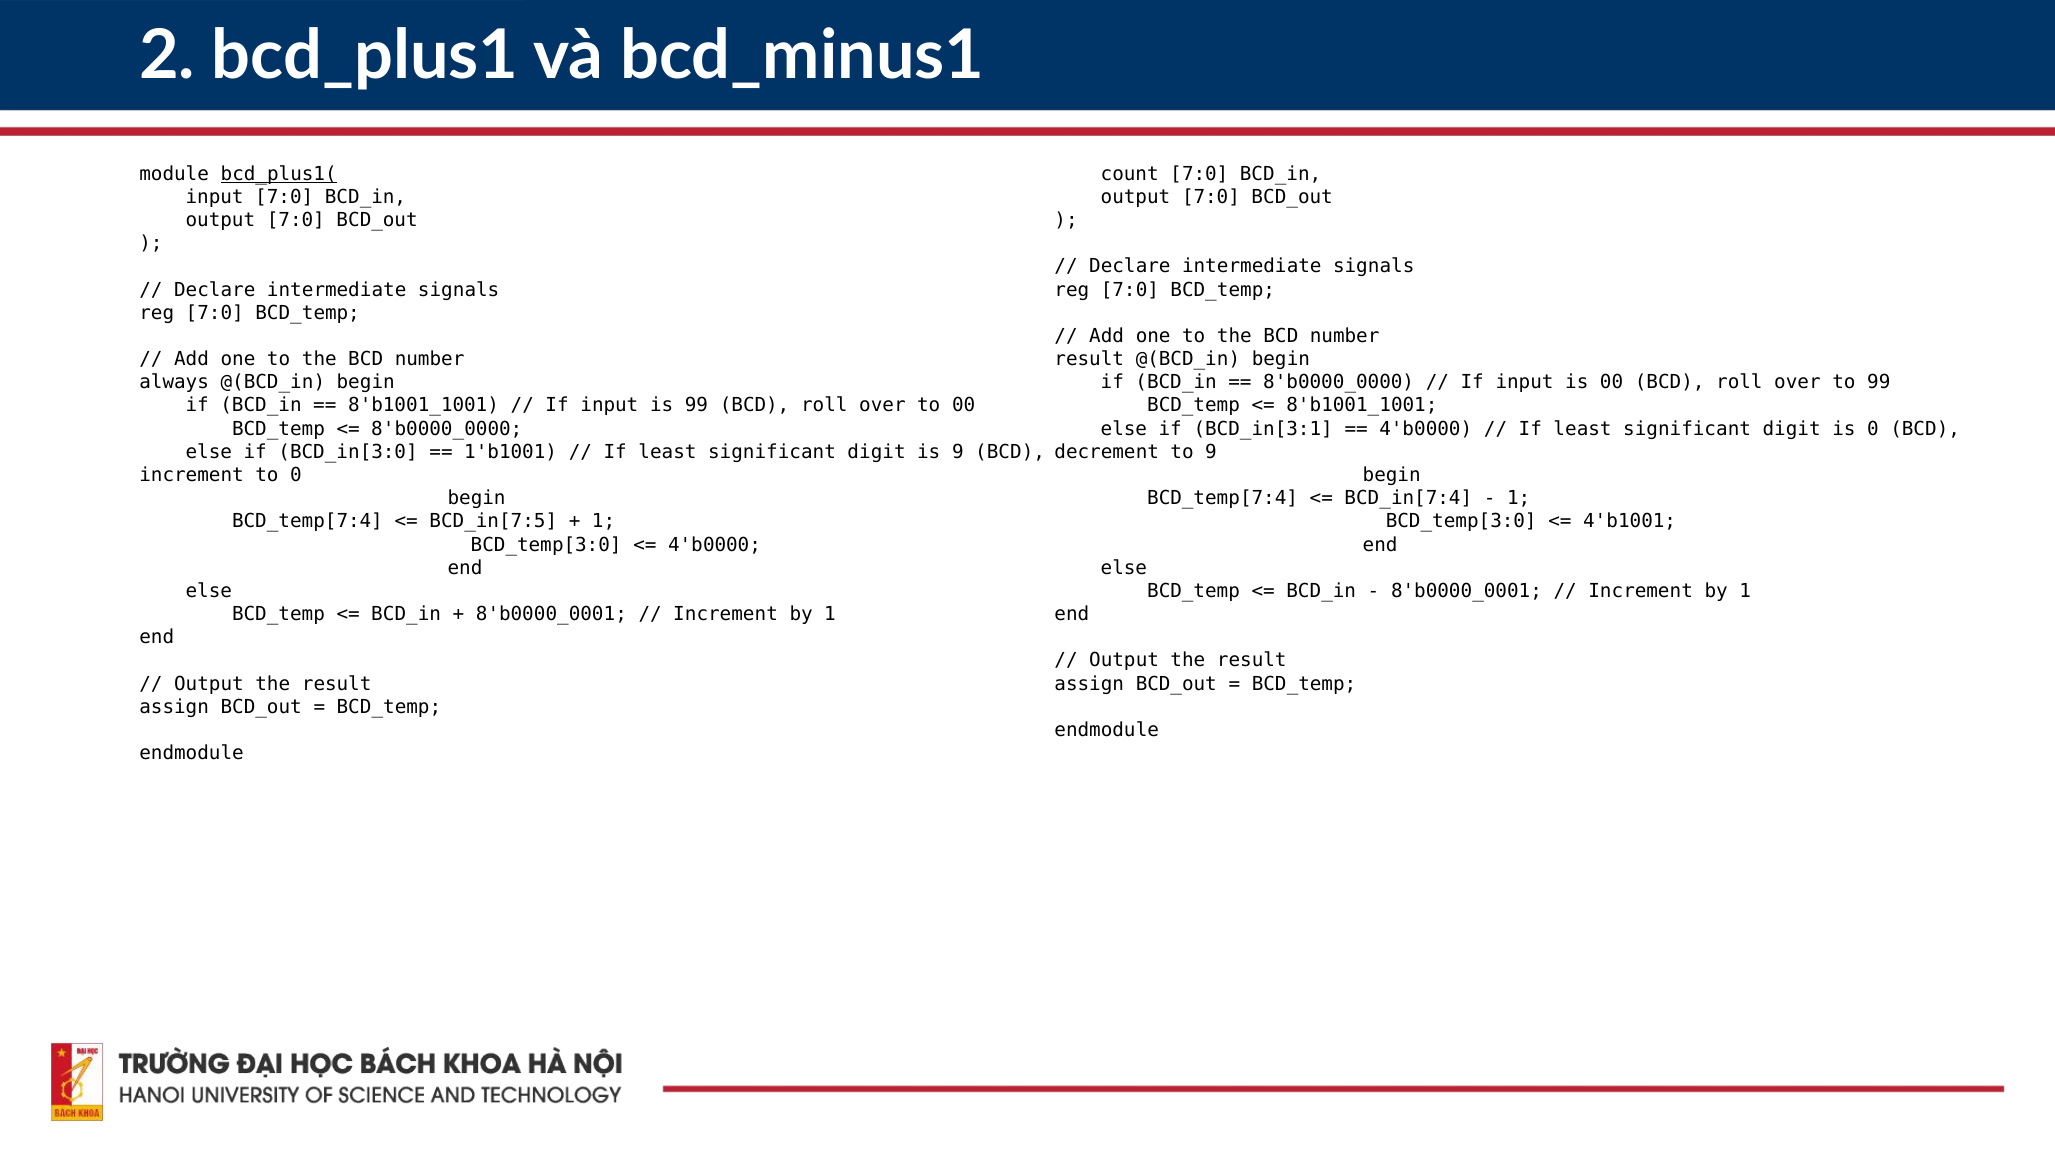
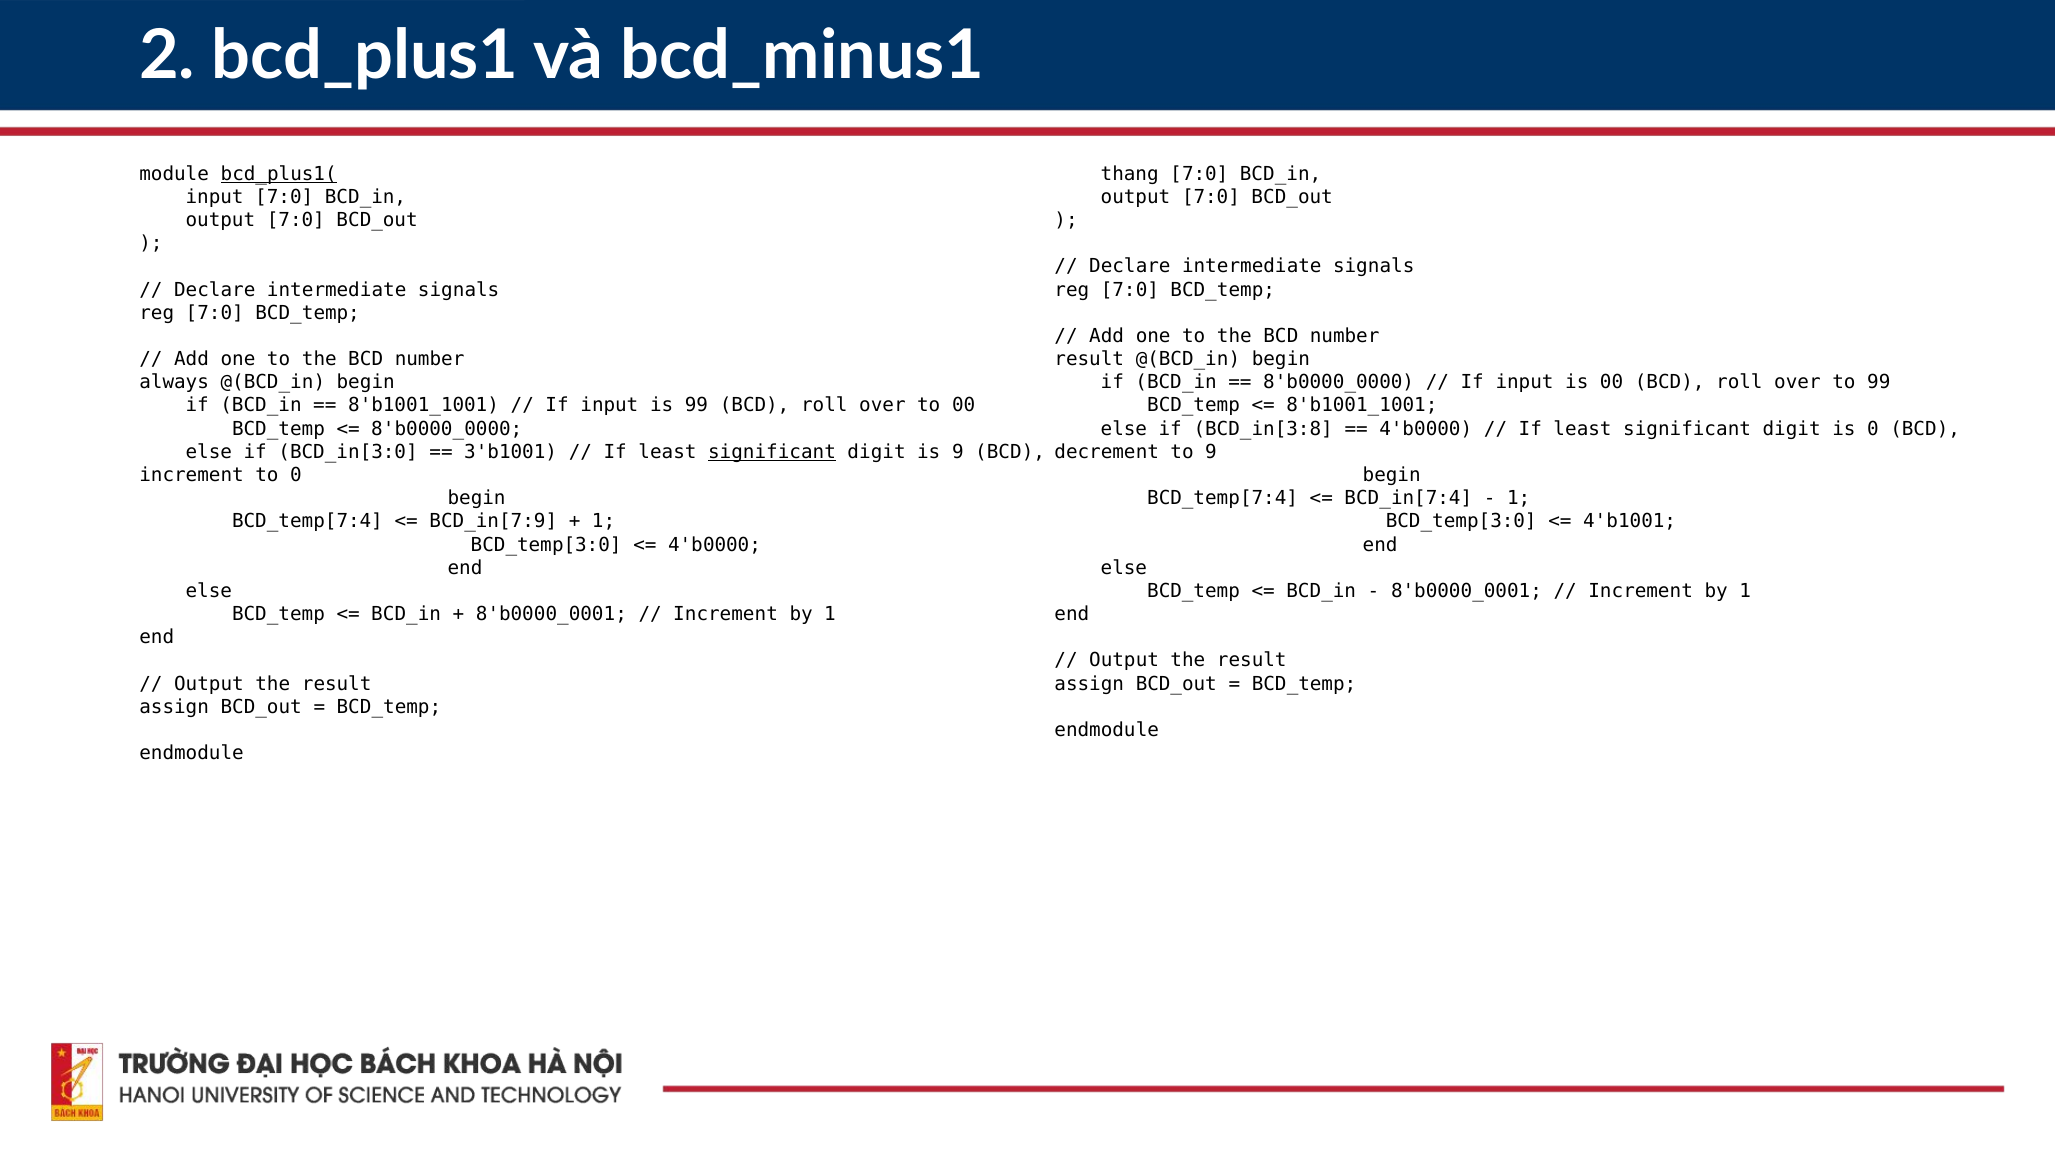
count: count -> thang
BCD_in[3:1: BCD_in[3:1 -> BCD_in[3:8
1'b1001: 1'b1001 -> 3'b1001
significant at (772, 452) underline: none -> present
BCD_in[7:5: BCD_in[7:5 -> BCD_in[7:9
